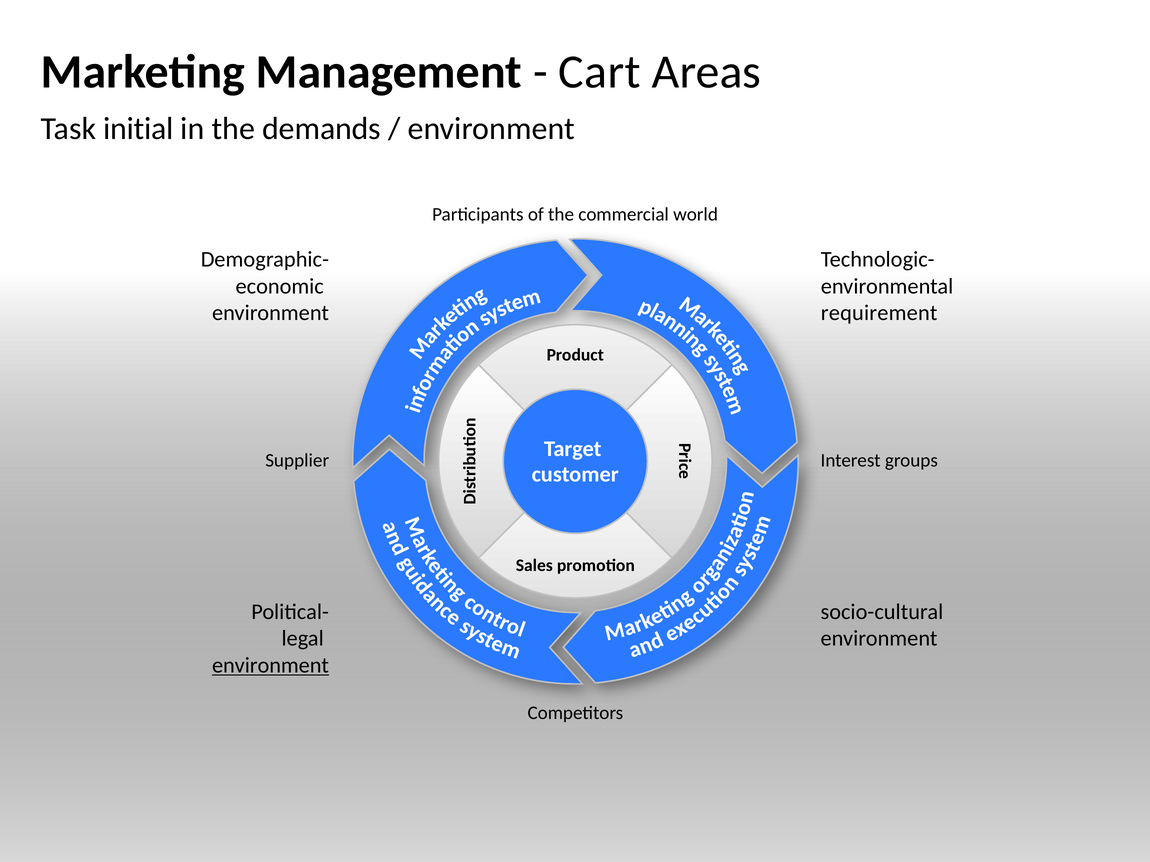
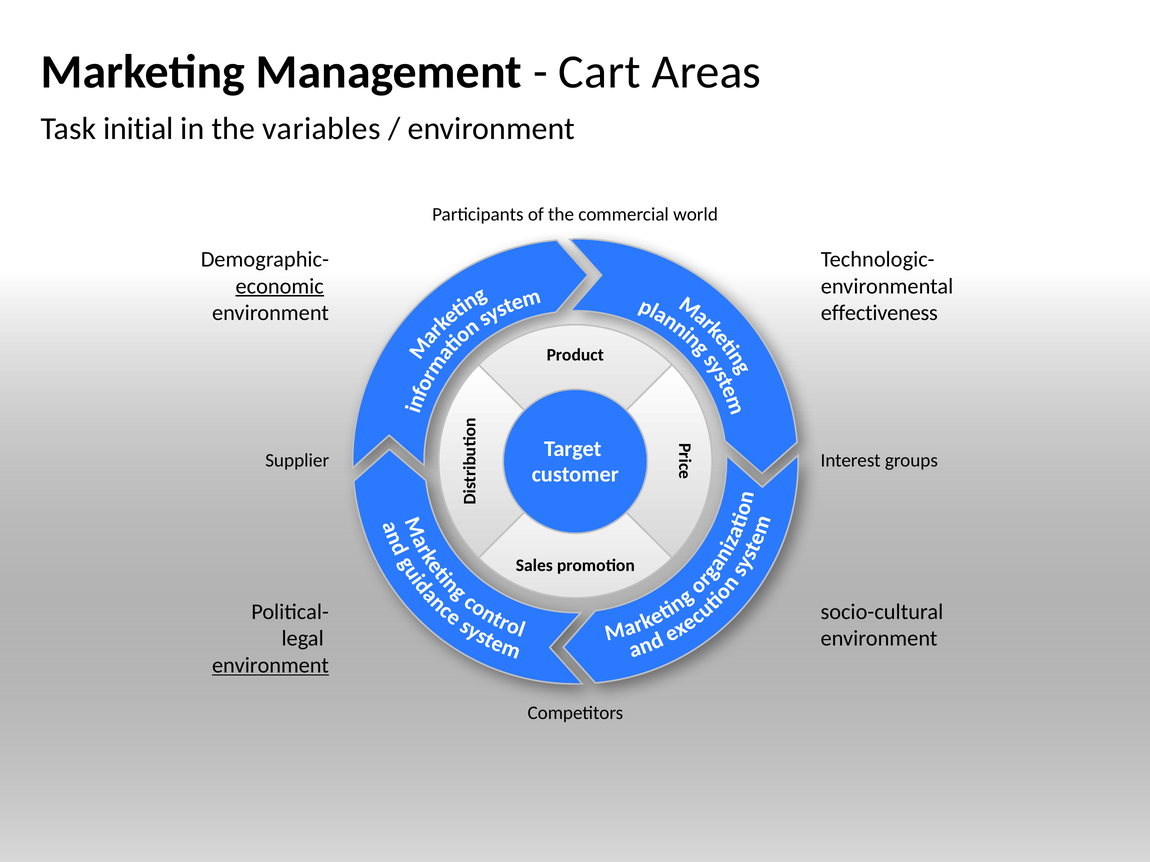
demands: demands -> variables
economic underline: none -> present
requirement: requirement -> effectiveness
